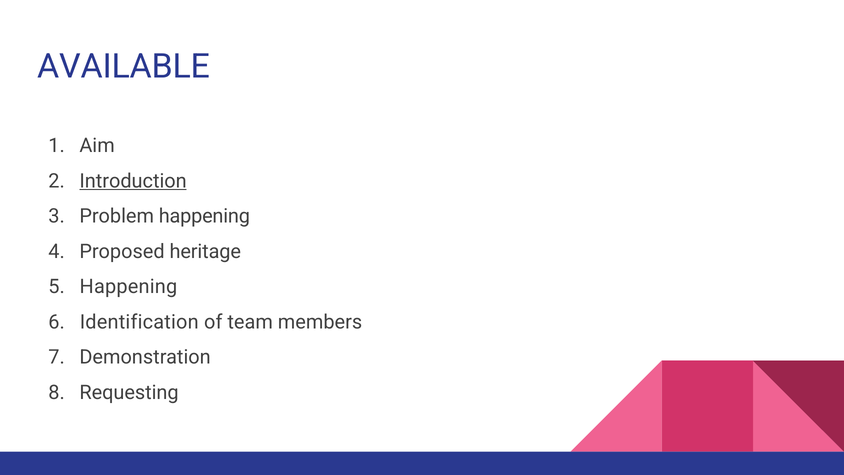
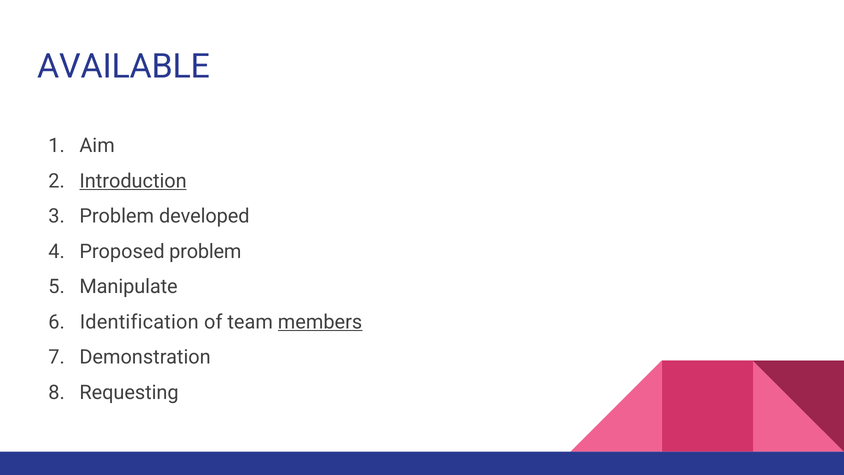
Problem happening: happening -> developed
Proposed heritage: heritage -> problem
Happening at (128, 287): Happening -> Manipulate
members underline: none -> present
